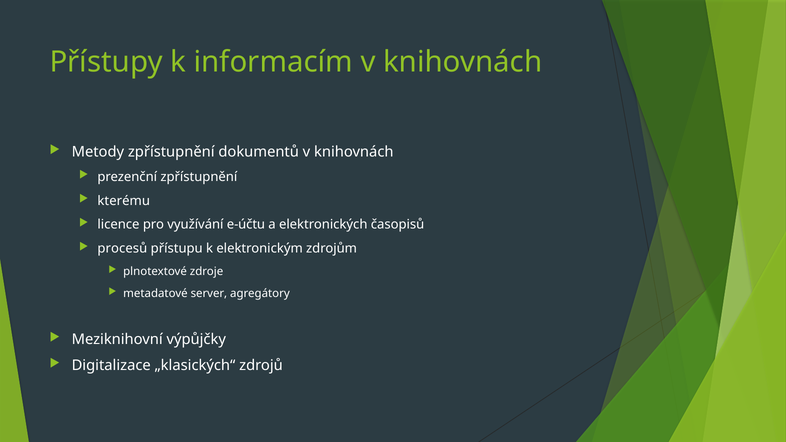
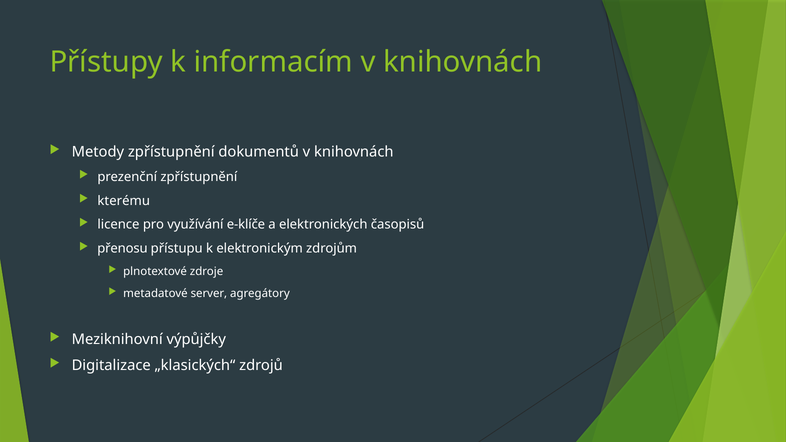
e-účtu: e-účtu -> e-klíče
procesů: procesů -> přenosu
